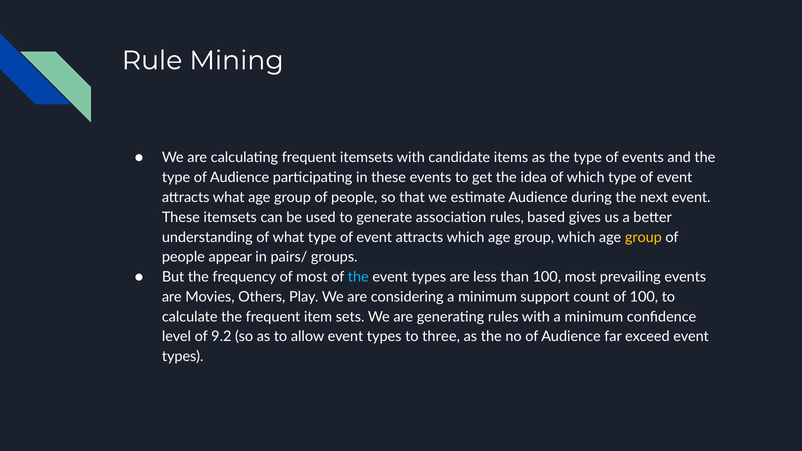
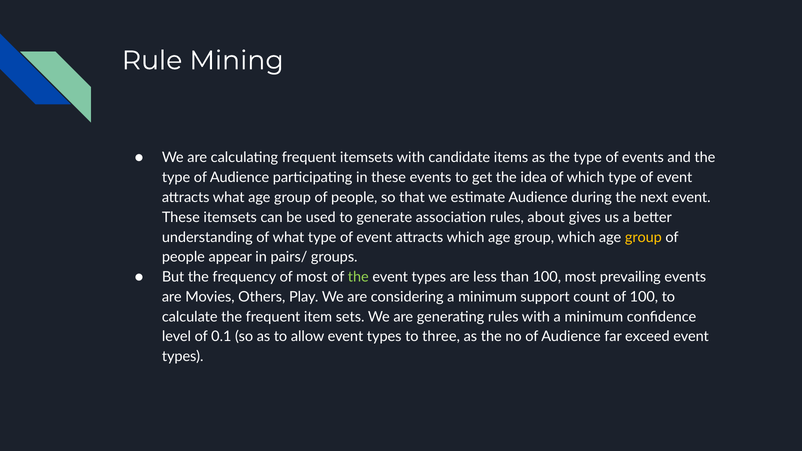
based: based -> about
the at (358, 277) colour: light blue -> light green
9.2: 9.2 -> 0.1
